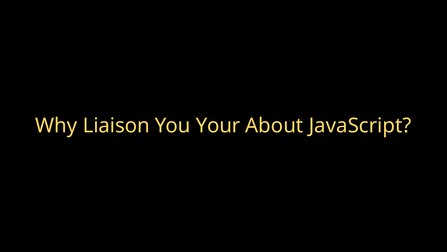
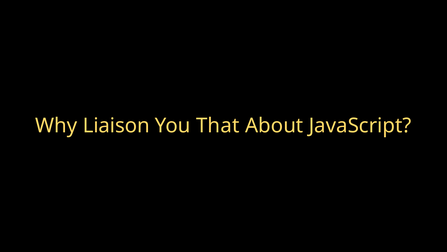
Your: Your -> That
